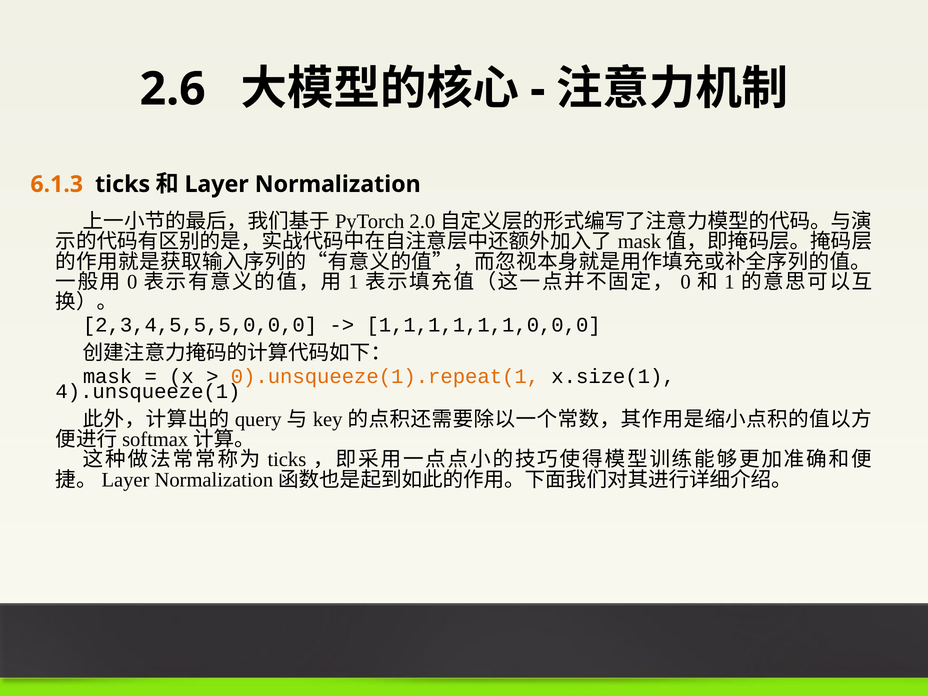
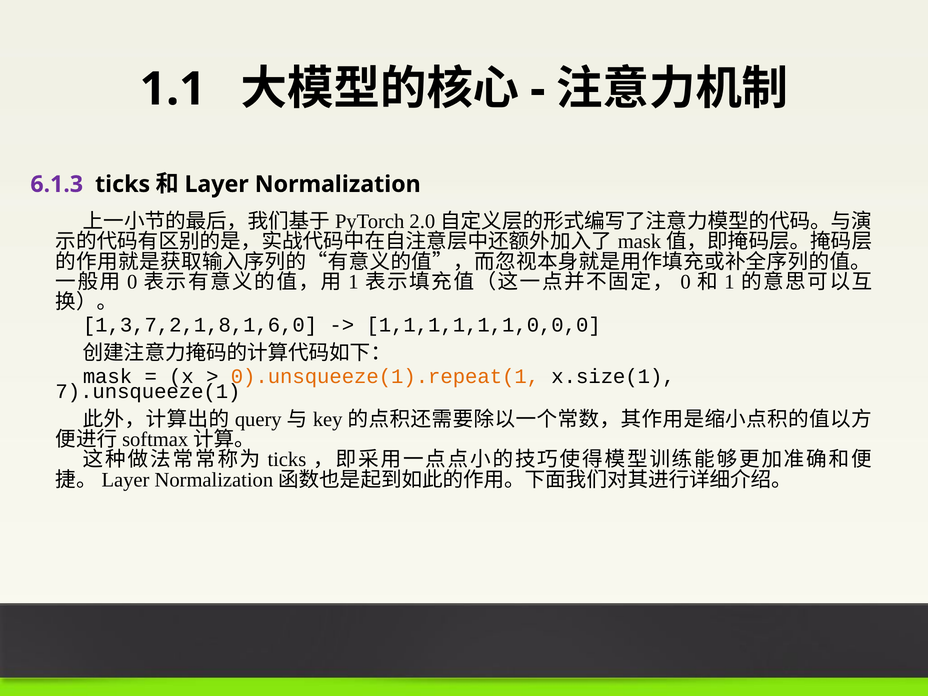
2.6: 2.6 -> 1.1
6.1.3 colour: orange -> purple
2,3,4,5,5,5,0,0,0: 2,3,4,5,5,5,0,0,0 -> 1,3,7,2,1,8,1,6,0
4).unsqueeze(1: 4).unsqueeze(1 -> 7).unsqueeze(1
